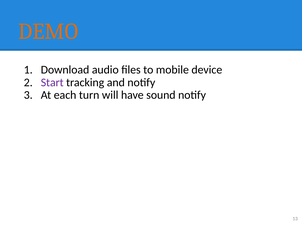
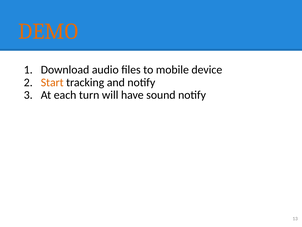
Start colour: purple -> orange
